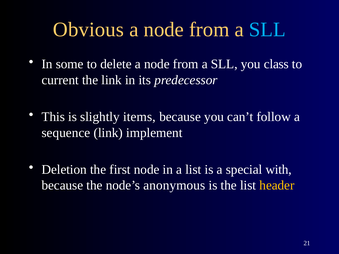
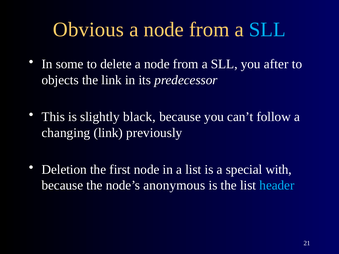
class: class -> after
current: current -> objects
items: items -> black
sequence: sequence -> changing
implement: implement -> previously
header colour: yellow -> light blue
